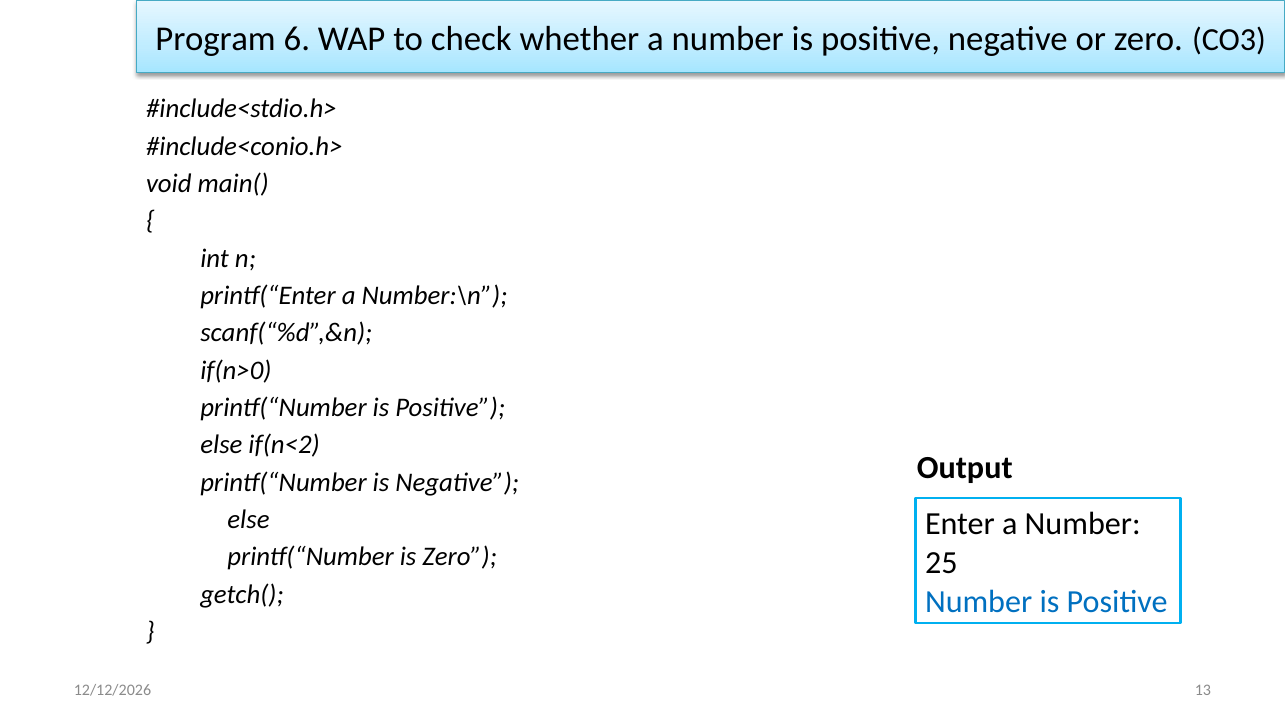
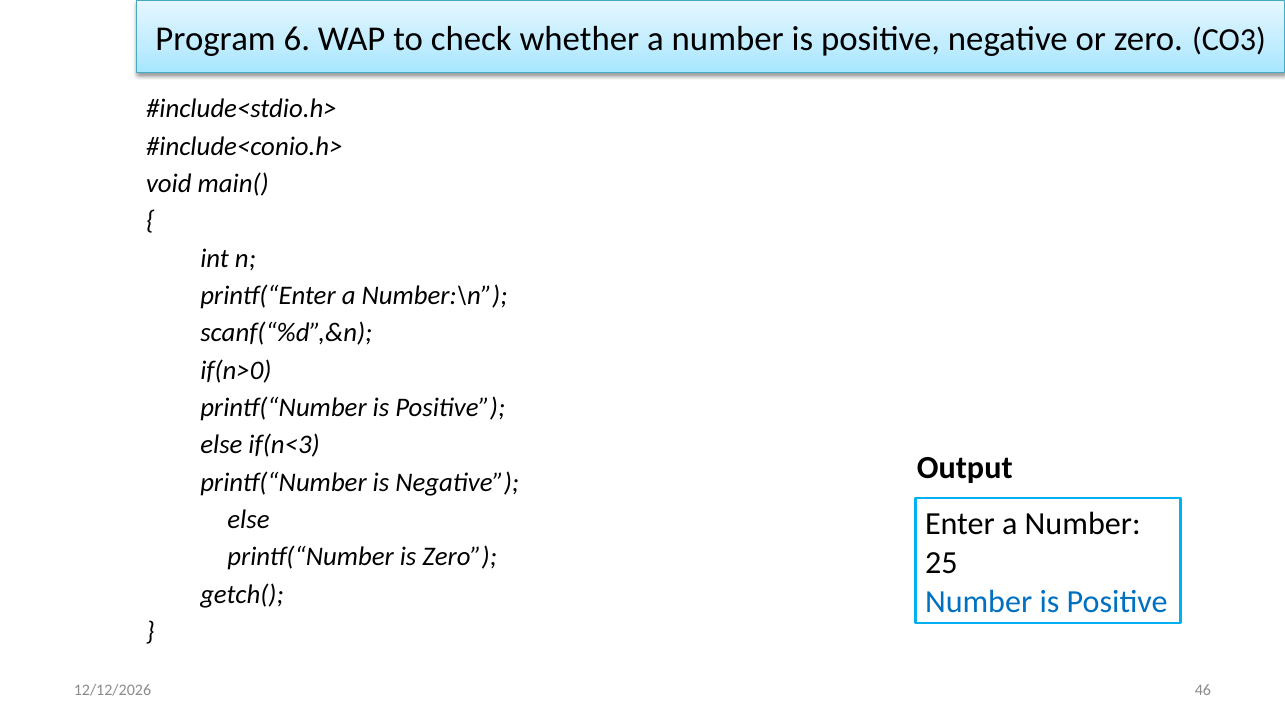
if(n<2: if(n<2 -> if(n<3
13: 13 -> 46
